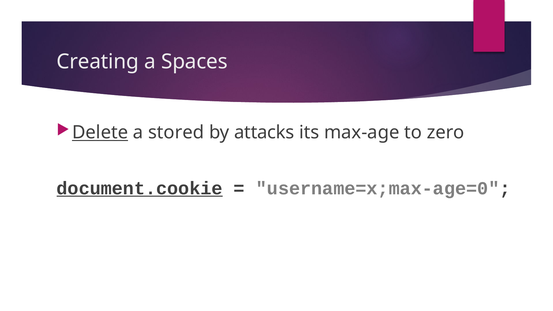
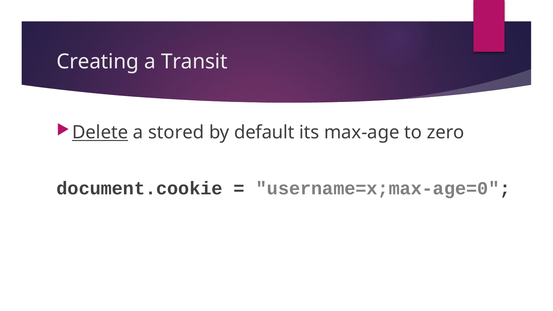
Spaces: Spaces -> Transit
attacks: attacks -> default
document.cookie underline: present -> none
